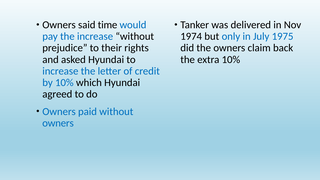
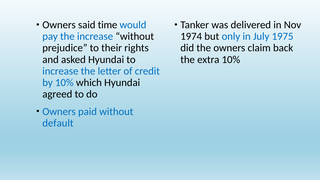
owners at (58, 123): owners -> default
